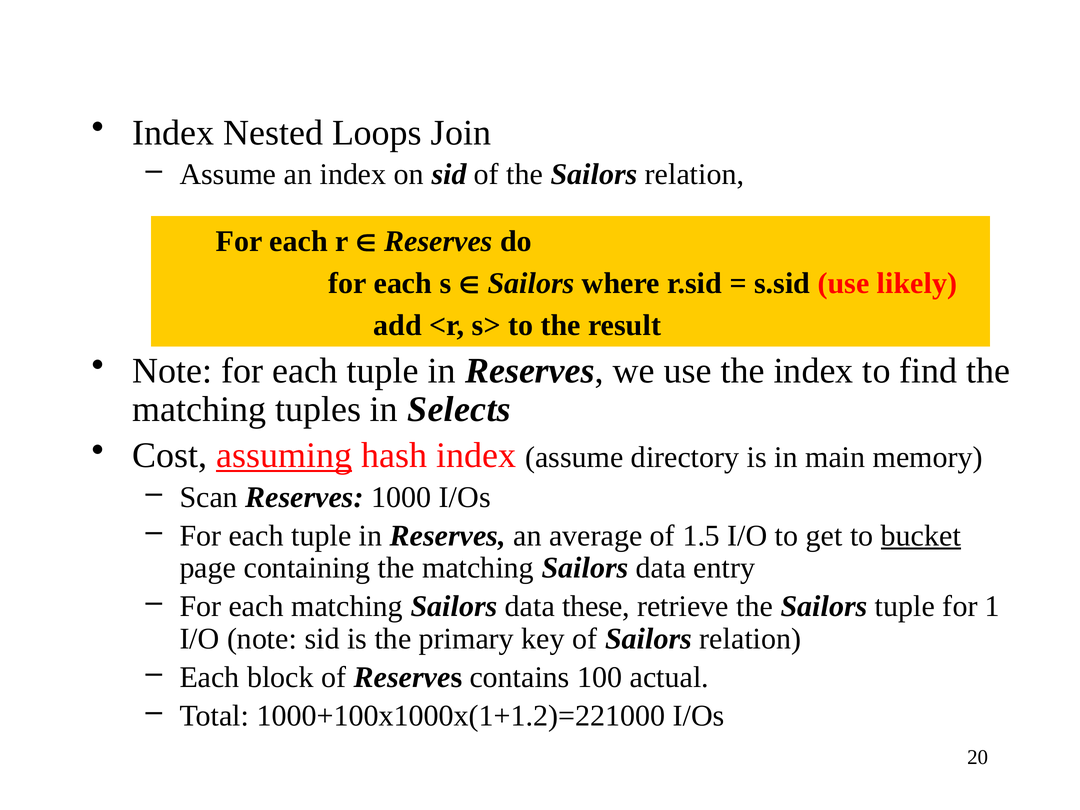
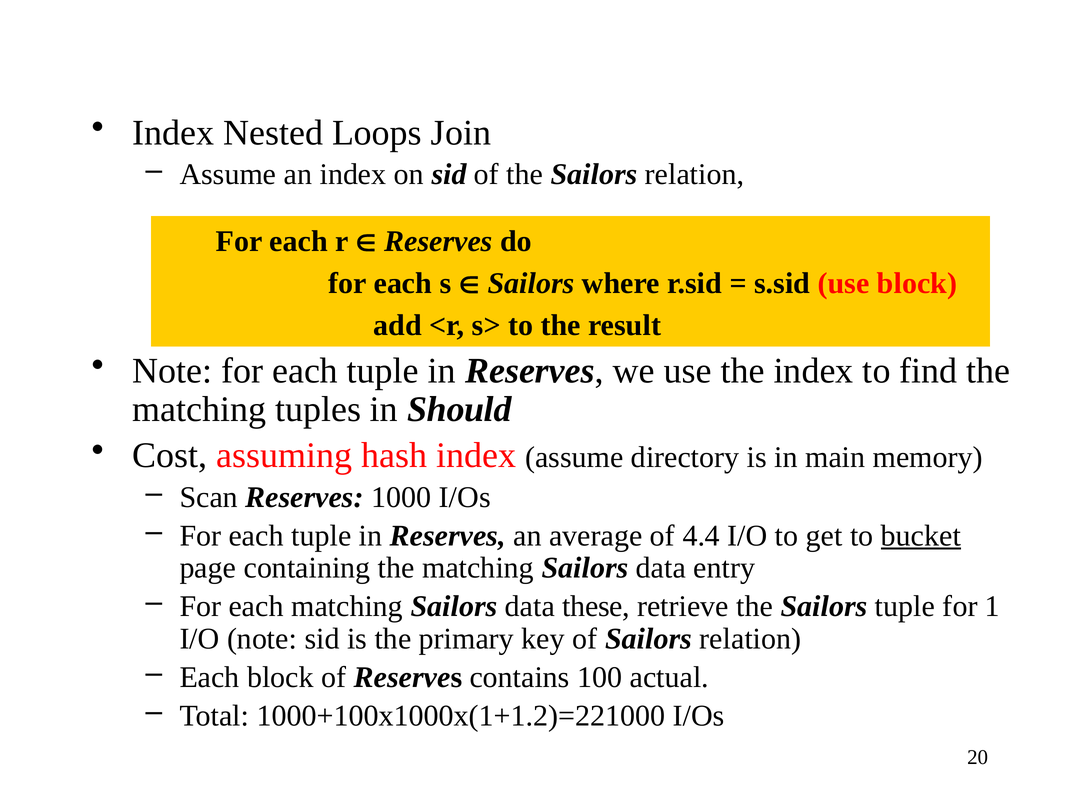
use likely: likely -> block
Selects: Selects -> Should
assuming underline: present -> none
1.5: 1.5 -> 4.4
